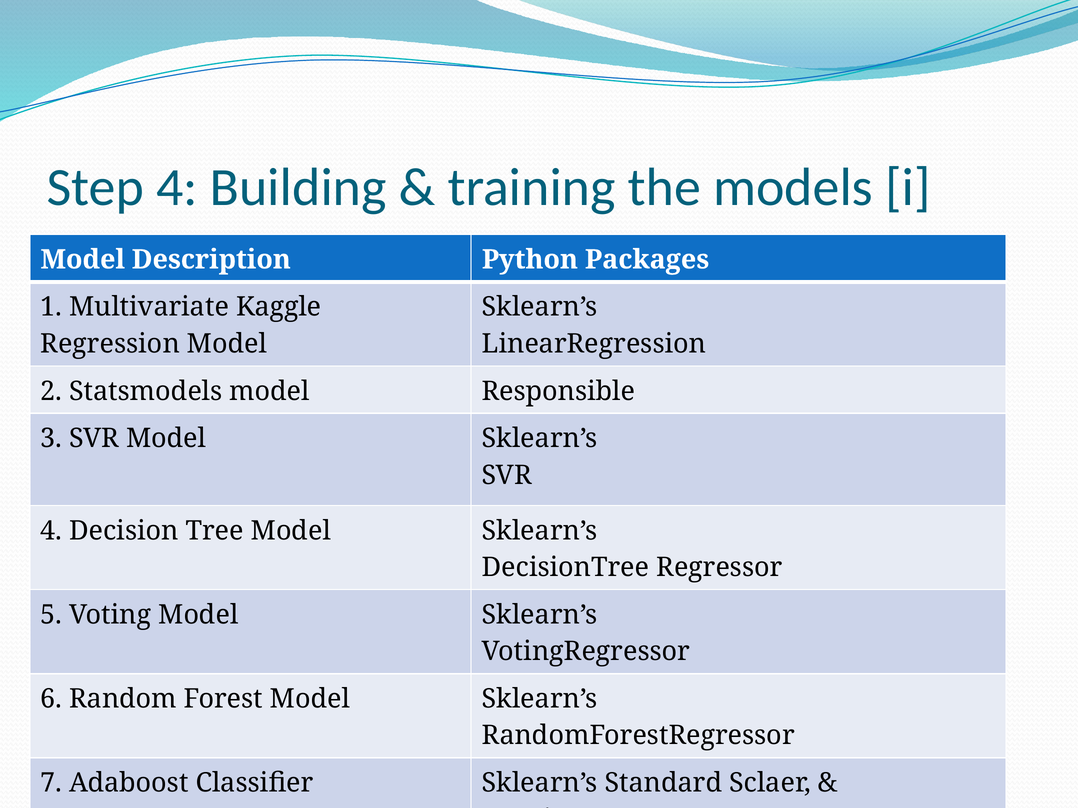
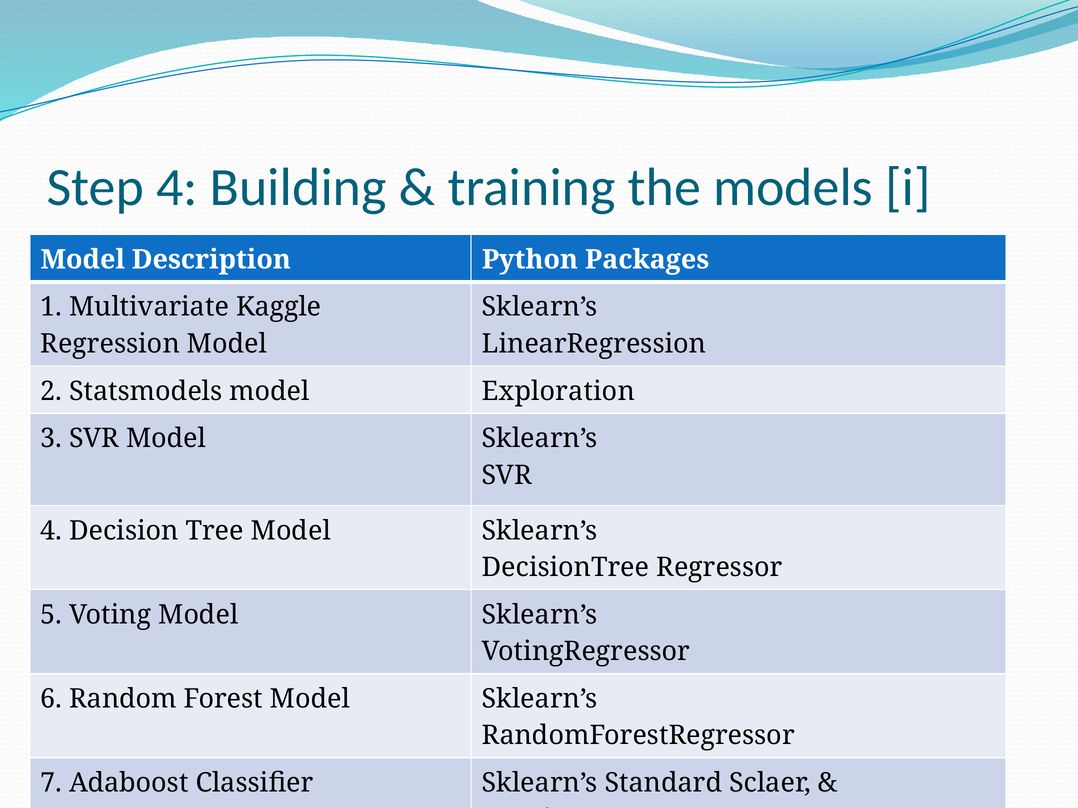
Responsible: Responsible -> Exploration
